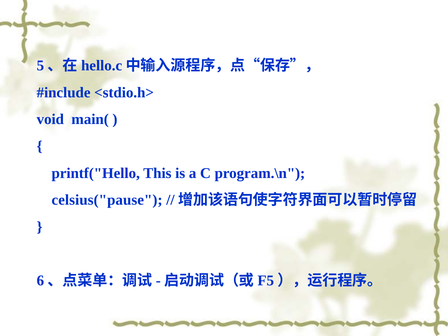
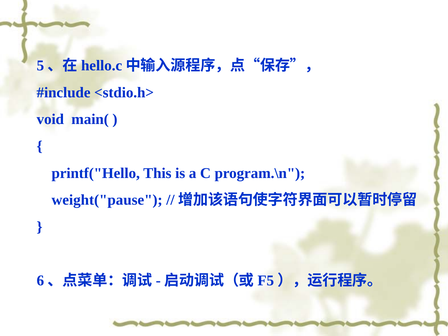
celsius("pause: celsius("pause -> weight("pause
